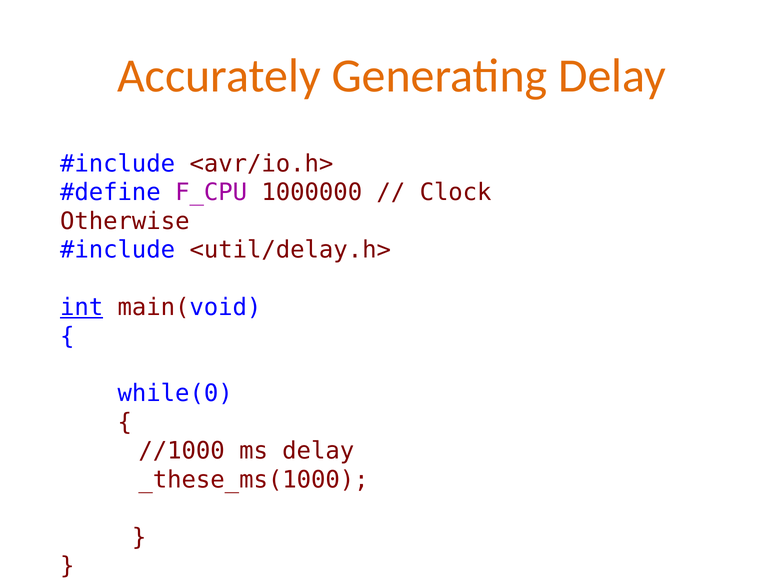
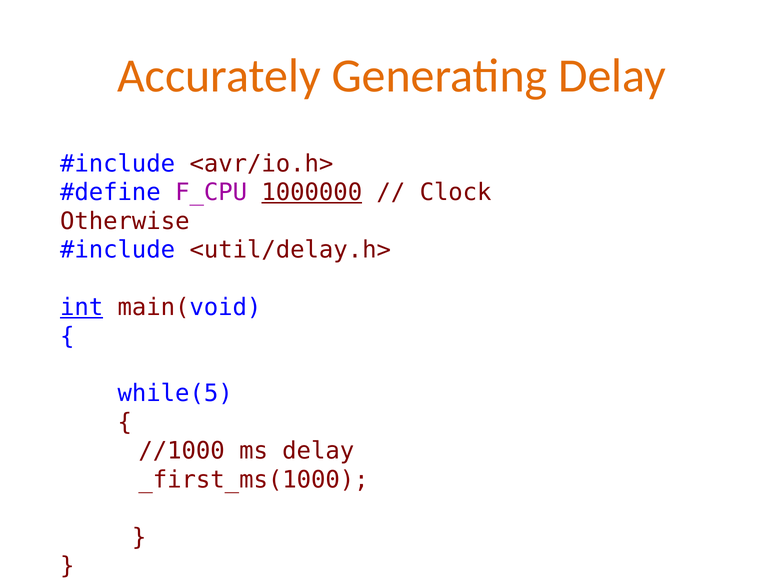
1000000 underline: none -> present
while(0: while(0 -> while(5
_these_ms(1000: _these_ms(1000 -> _first_ms(1000
